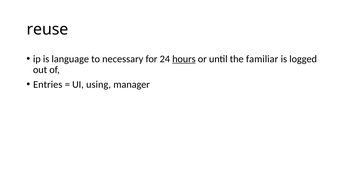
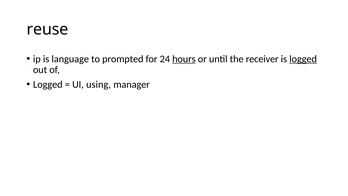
necessary: necessary -> prompted
familiar: familiar -> receiver
logged at (303, 59) underline: none -> present
Entries at (48, 84): Entries -> Logged
